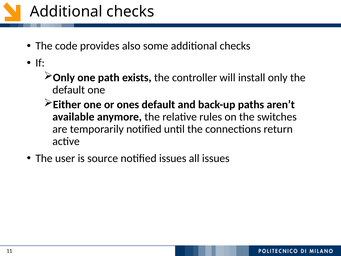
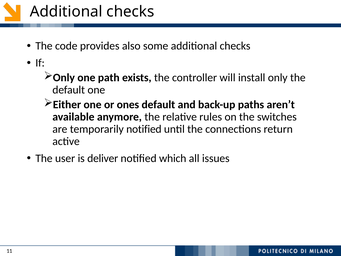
source: source -> deliver
notified issues: issues -> which
